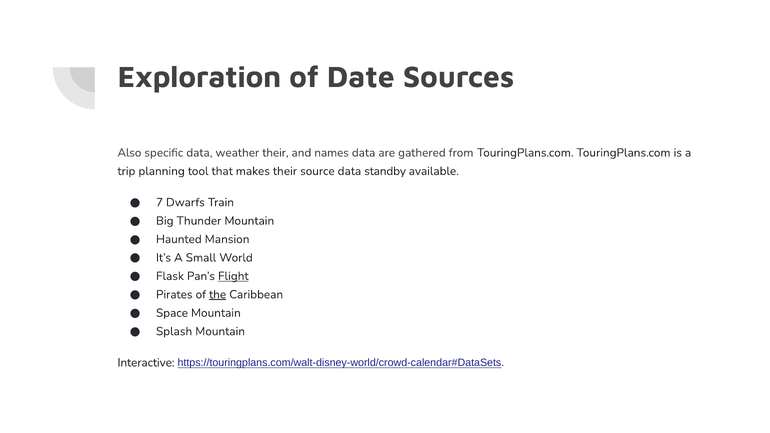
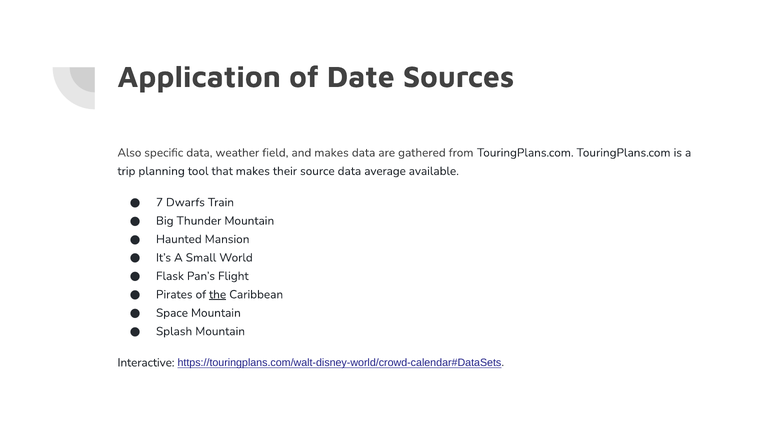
Exploration: Exploration -> Application
weather their: their -> field
and names: names -> makes
standby: standby -> average
Flight underline: present -> none
